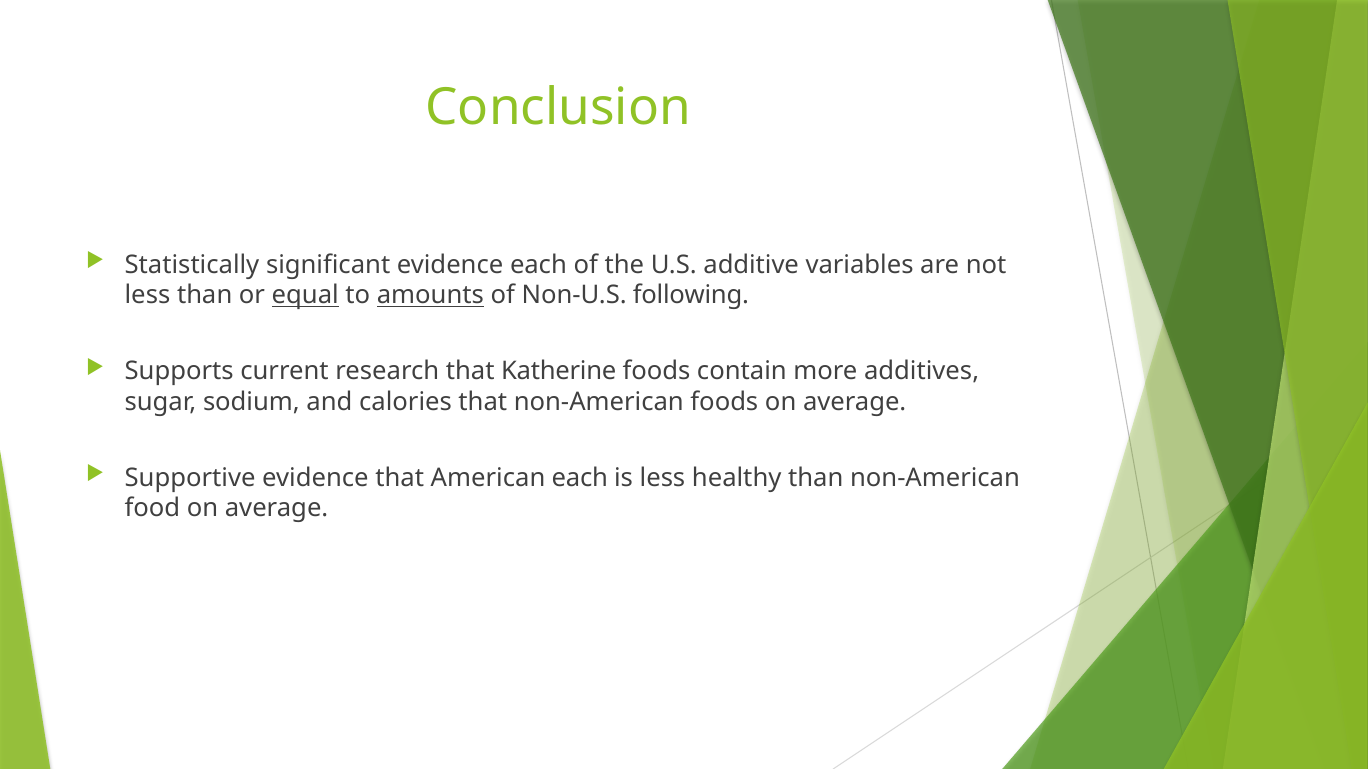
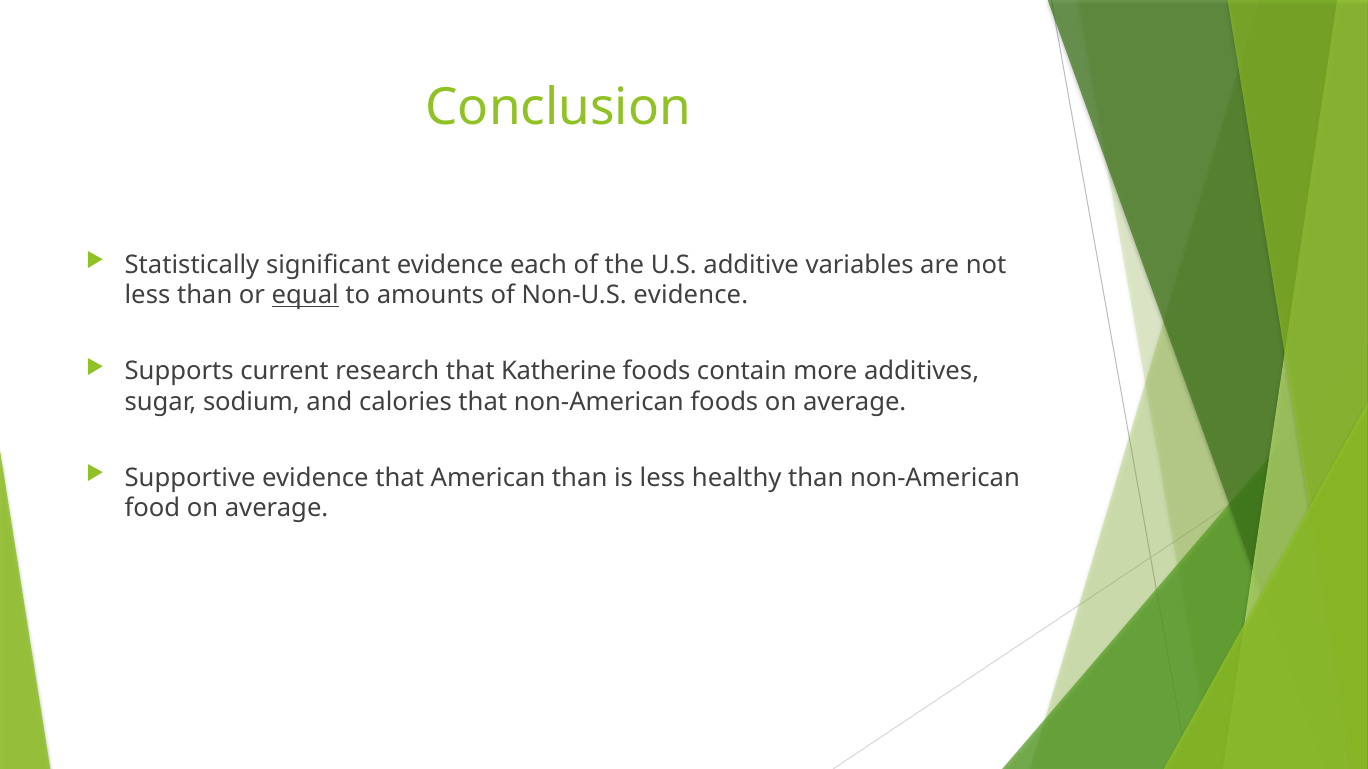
amounts underline: present -> none
Non-U.S following: following -> evidence
American each: each -> than
